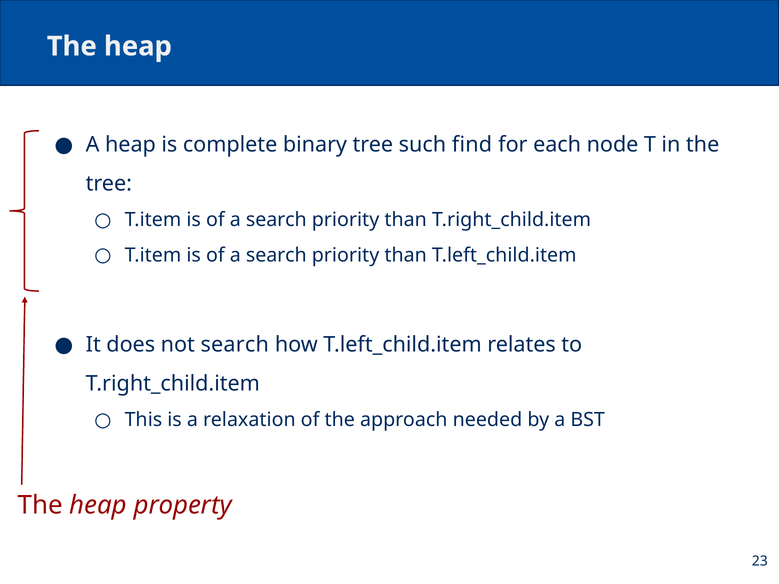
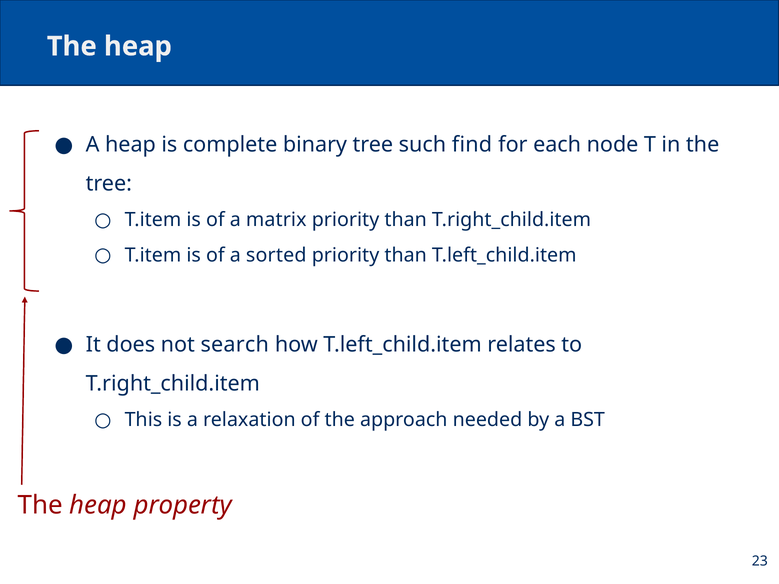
search at (276, 220): search -> matrix
search at (276, 255): search -> sorted
